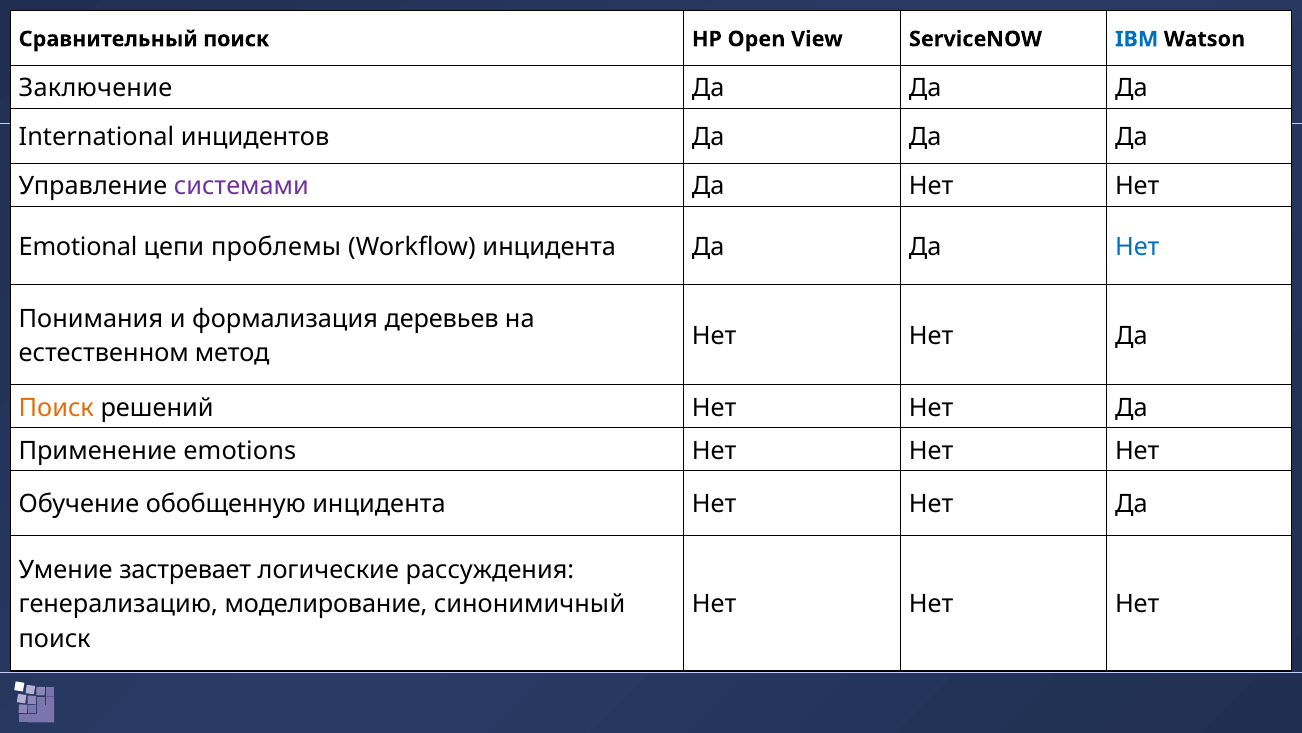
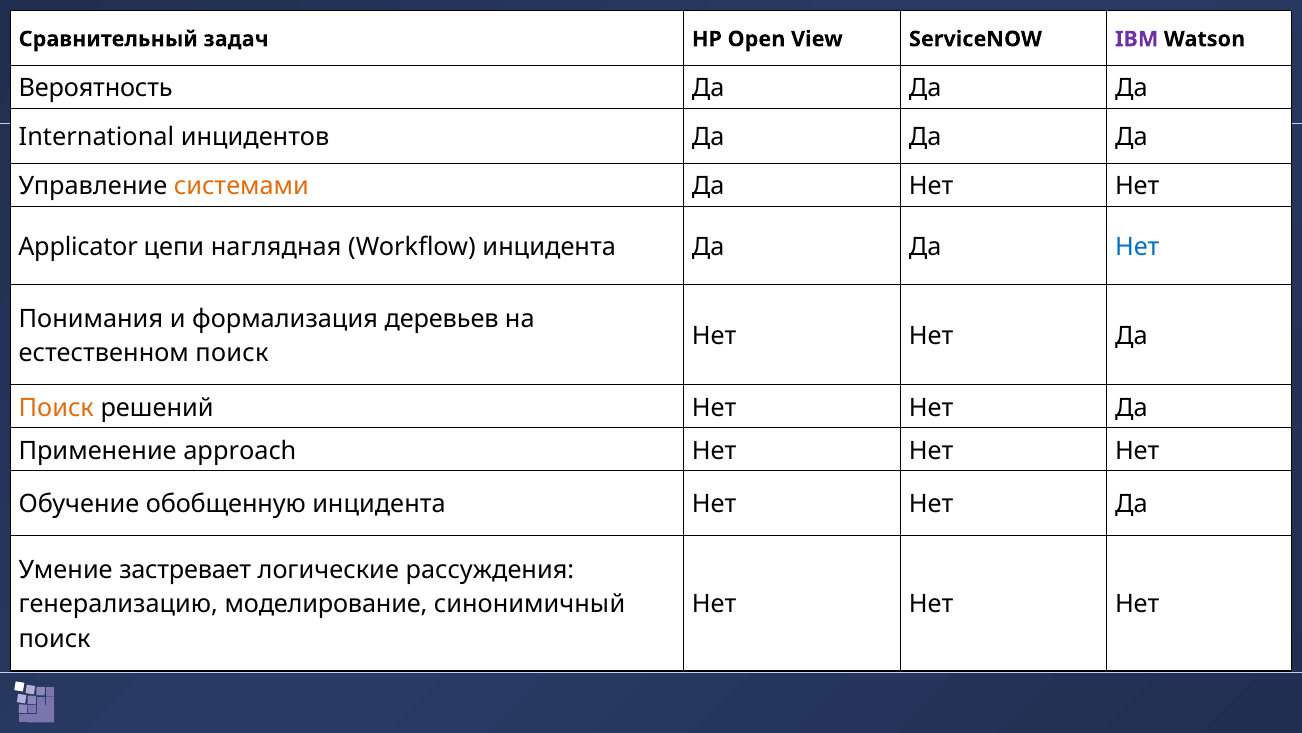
Сравнительный поиск: поиск -> задач
IBM colour: blue -> purple
Заключение: Заключение -> Вероятность
системами colour: purple -> orange
Emotional: Emotional -> Applicator
проблемы: проблемы -> наглядная
естественном метод: метод -> поиск
emotions: emotions -> approach
